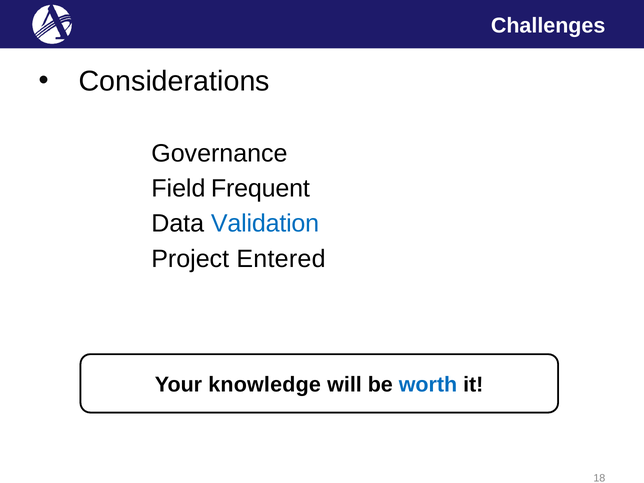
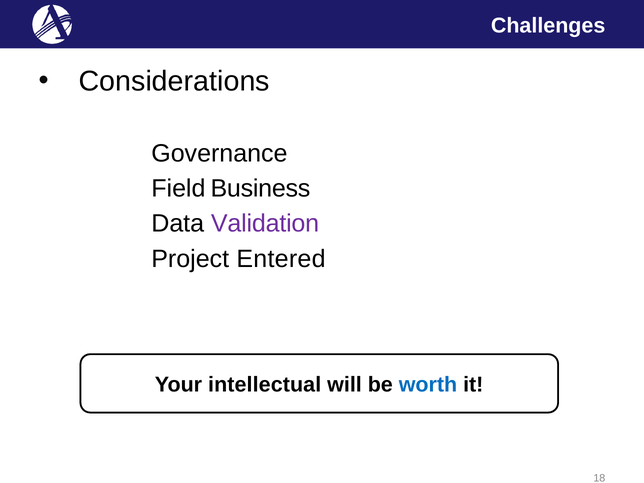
Frequent: Frequent -> Business
Validation colour: blue -> purple
knowledge: knowledge -> intellectual
